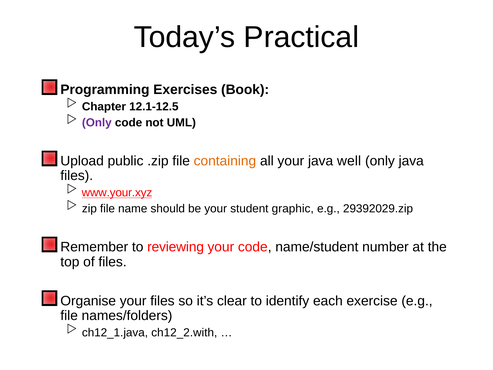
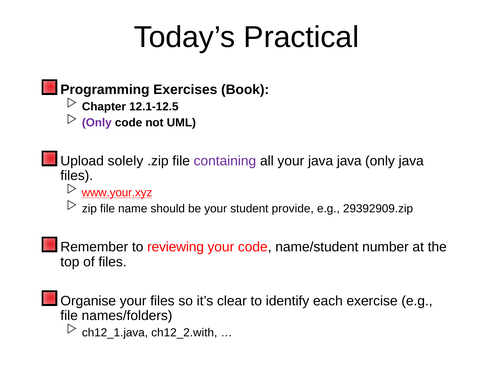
public: public -> solely
containing colour: orange -> purple
java well: well -> java
graphic: graphic -> provide
29392029.zip: 29392029.zip -> 29392909.zip
